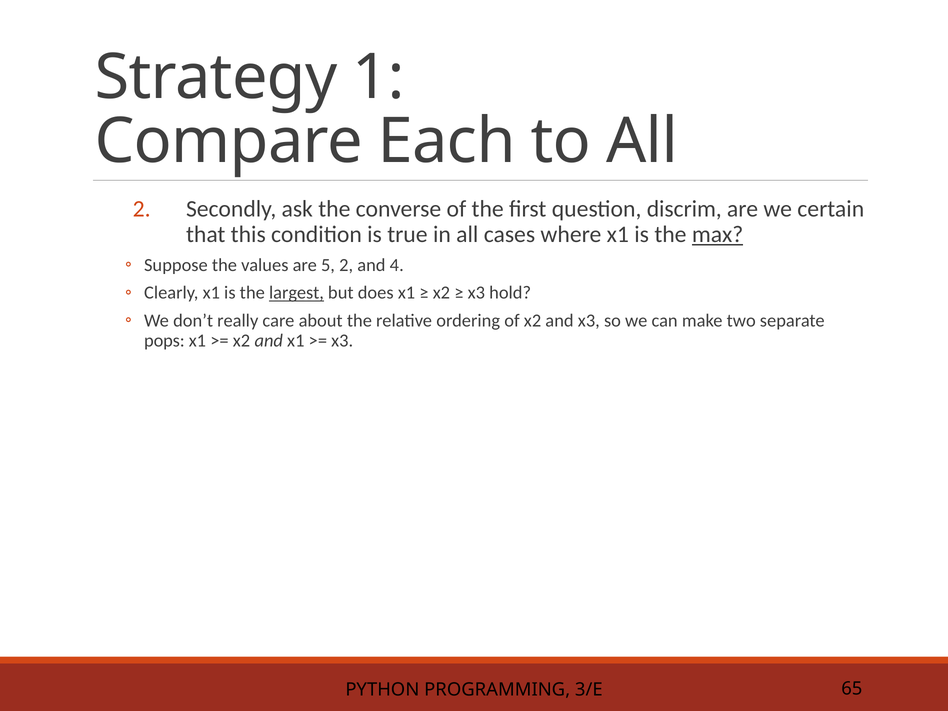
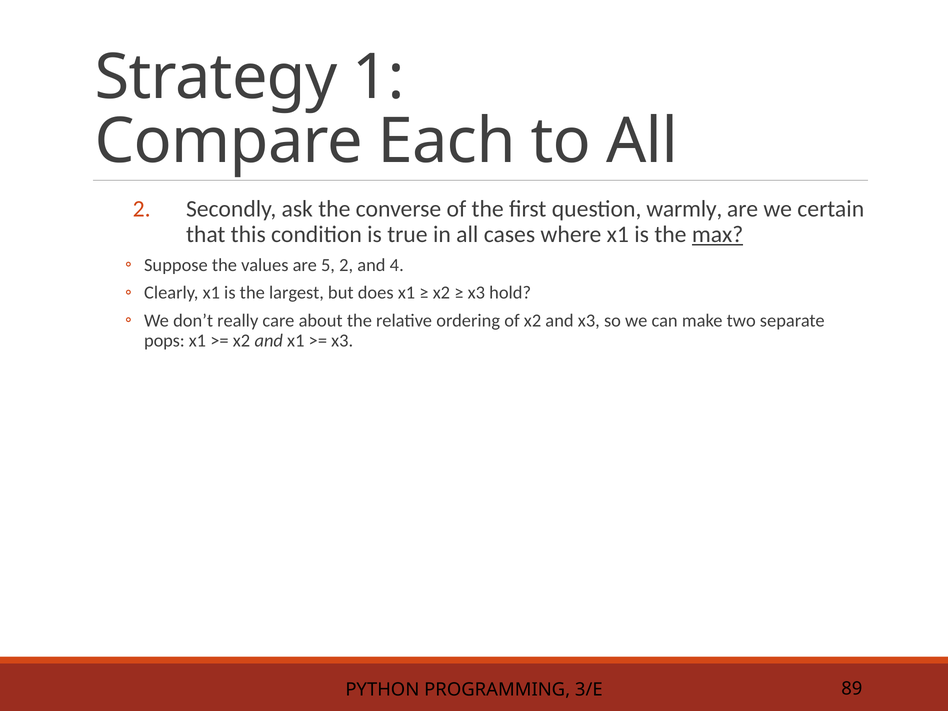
discrim: discrim -> warmly
largest underline: present -> none
65: 65 -> 89
